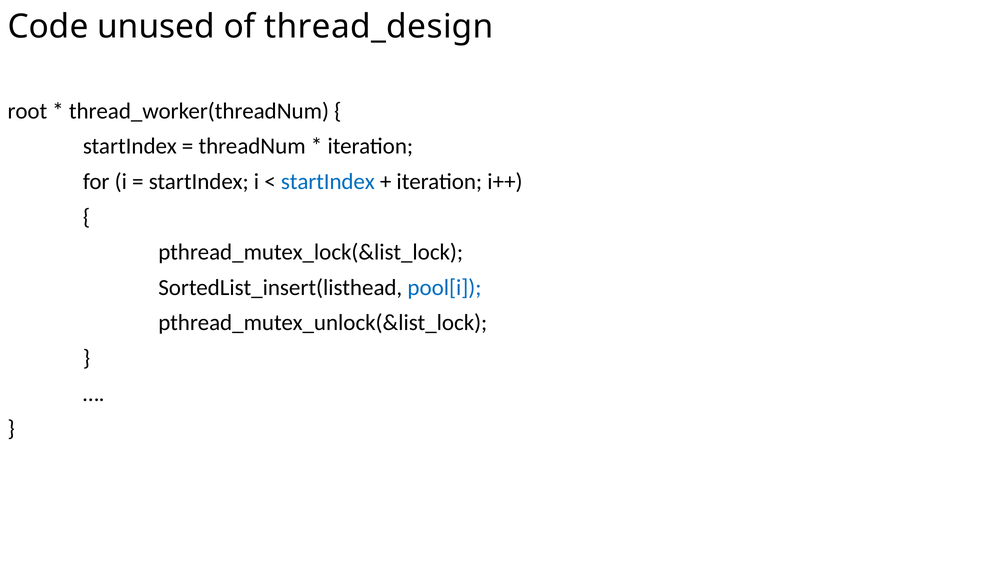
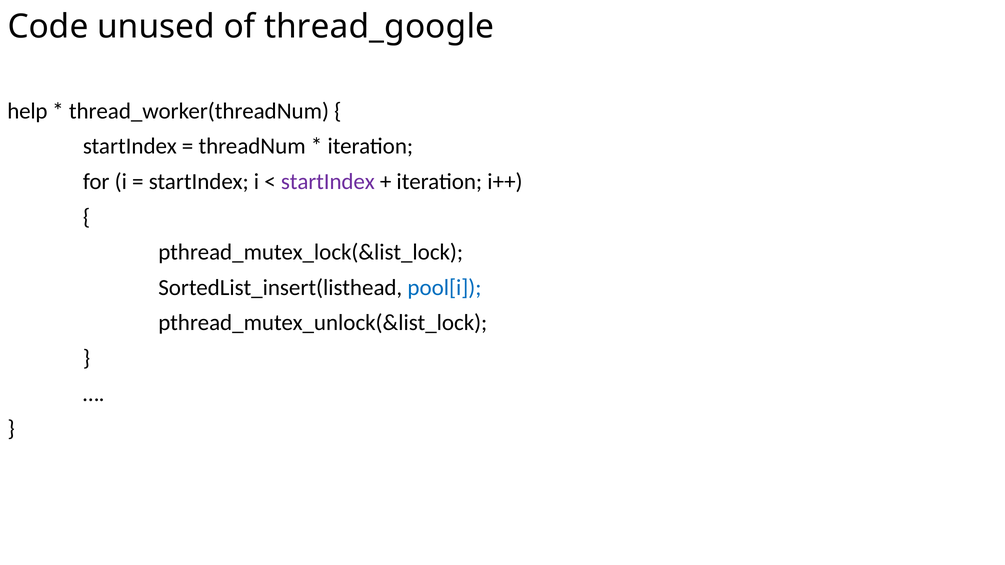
thread_design: thread_design -> thread_google
root: root -> help
startIndex at (328, 182) colour: blue -> purple
